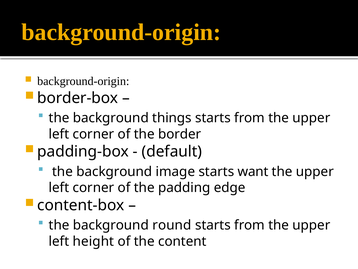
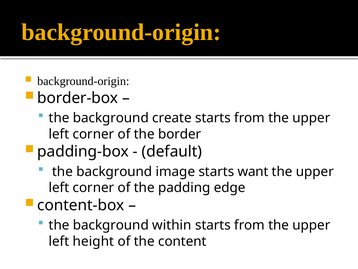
things: things -> create
round: round -> within
